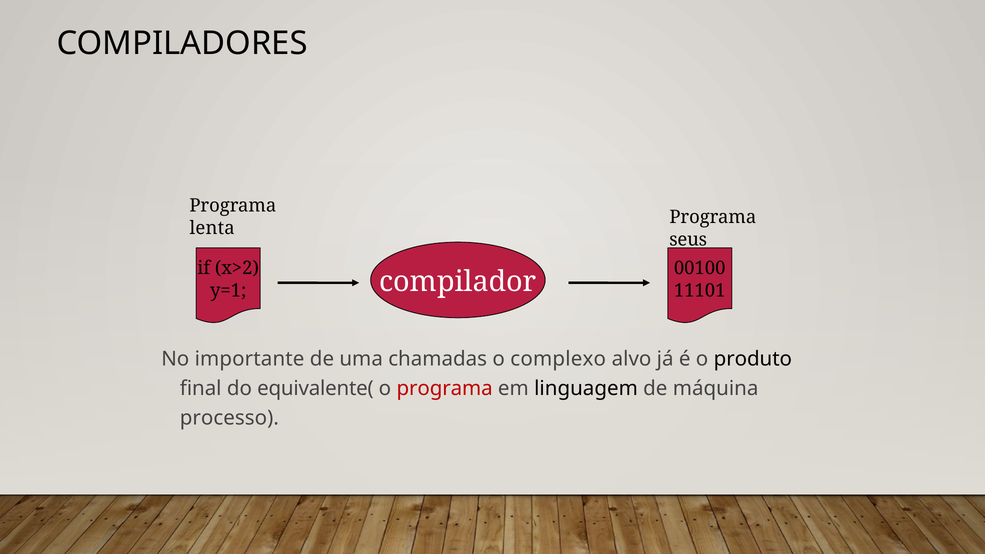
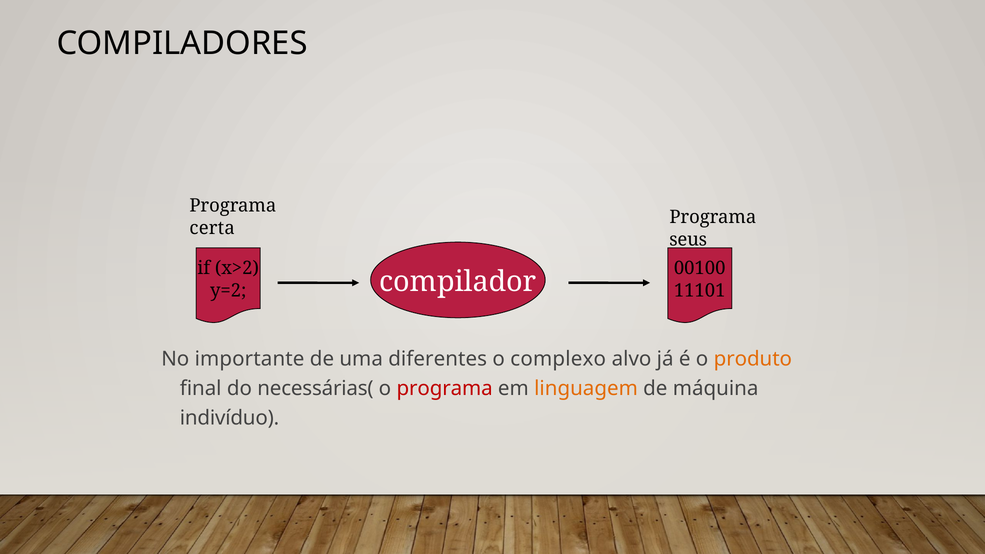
lenta: lenta -> certa
y=1: y=1 -> y=2
chamadas: chamadas -> diferentes
produto colour: black -> orange
equivalente(: equivalente( -> necessárias(
linguagem colour: black -> orange
processo: processo -> indivíduo
